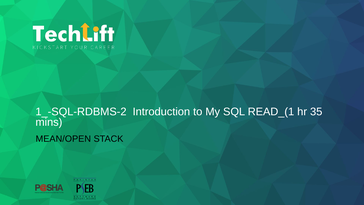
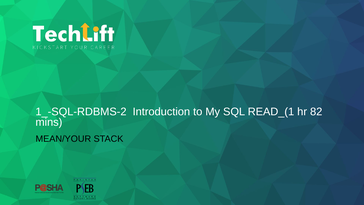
35: 35 -> 82
MEAN/OPEN: MEAN/OPEN -> MEAN/YOUR
